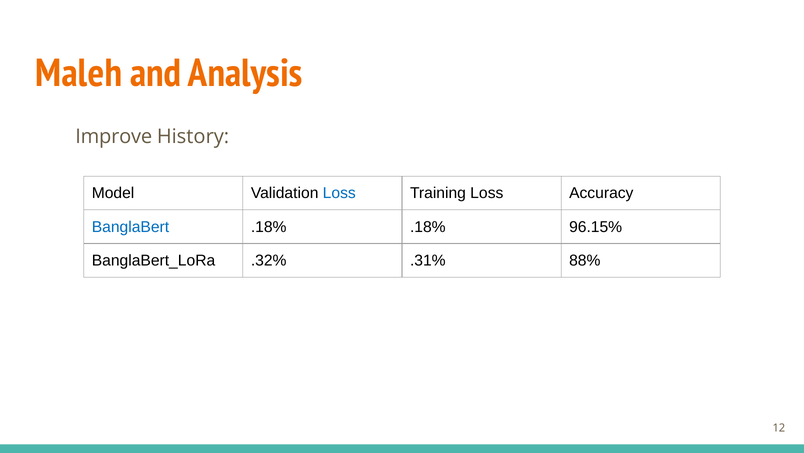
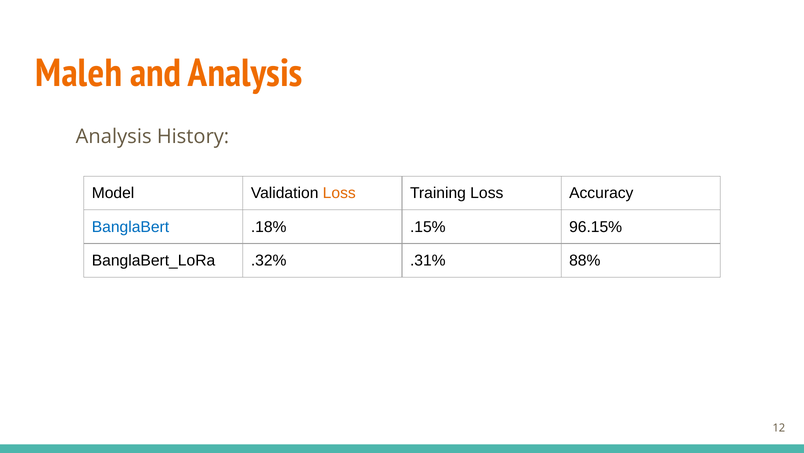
Improve at (114, 136): Improve -> Analysis
Loss at (339, 193) colour: blue -> orange
.18% .18%: .18% -> .15%
